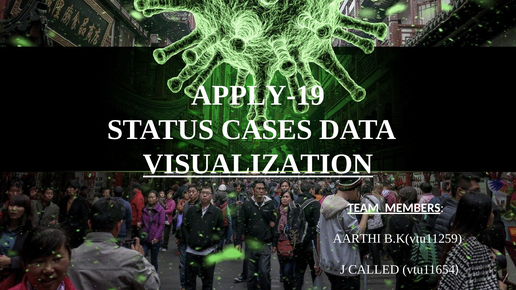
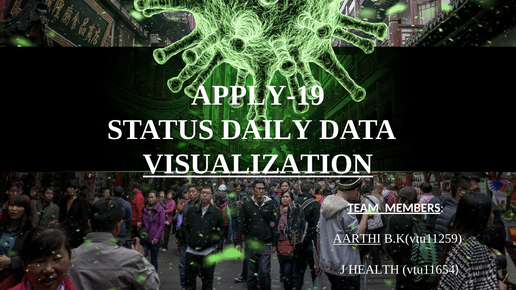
CASES: CASES -> DAILY
AARTHI underline: none -> present
CALLED: CALLED -> HEALTH
